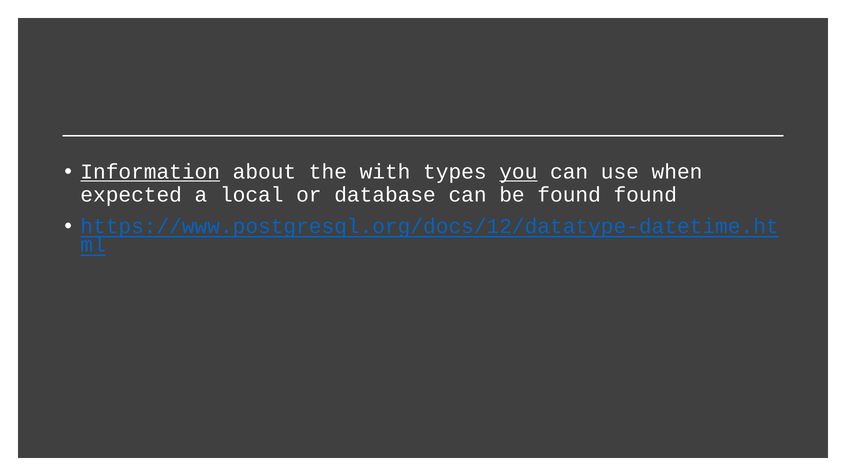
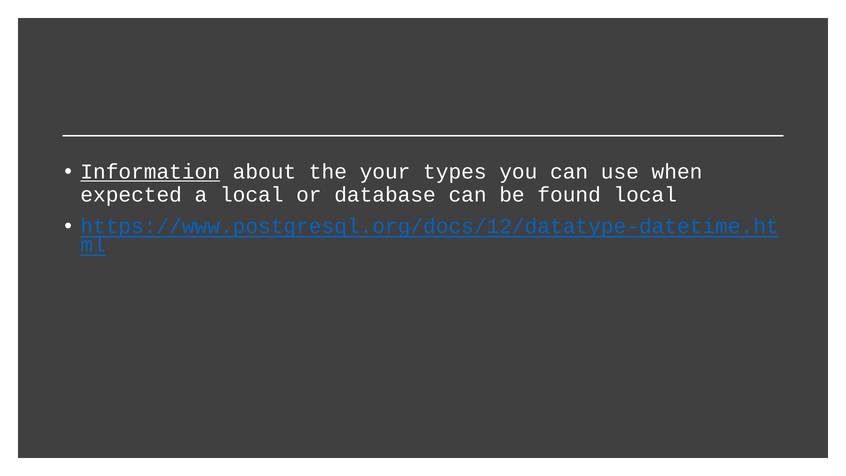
with: with -> your
you underline: present -> none
found found: found -> local
